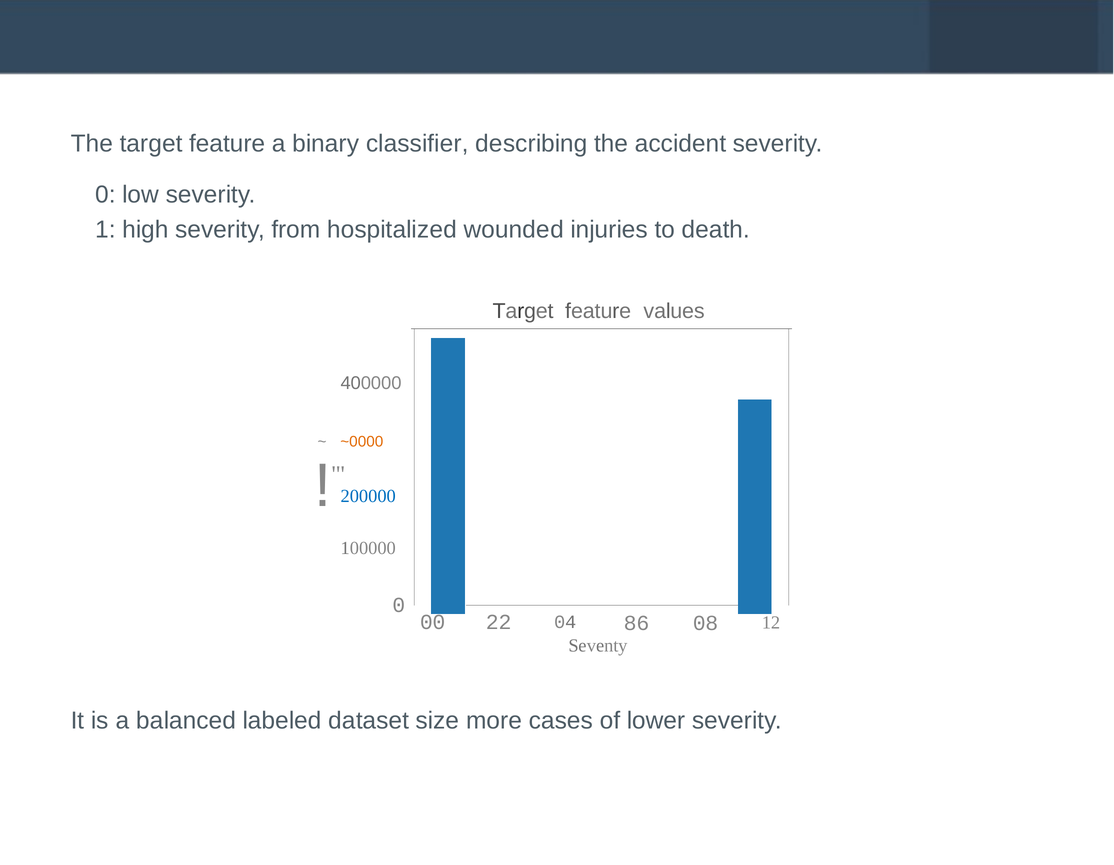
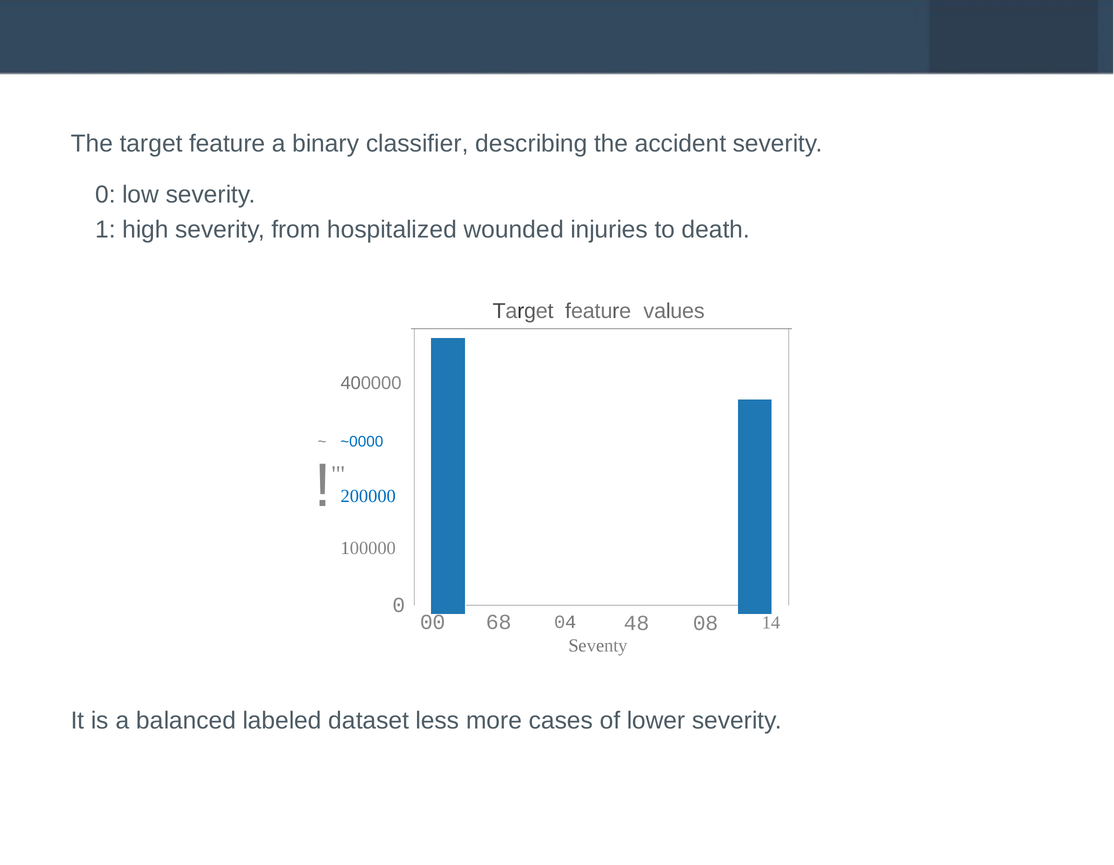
~0000 colour: orange -> blue
22: 22 -> 68
86: 86 -> 48
12: 12 -> 14
size: size -> less
